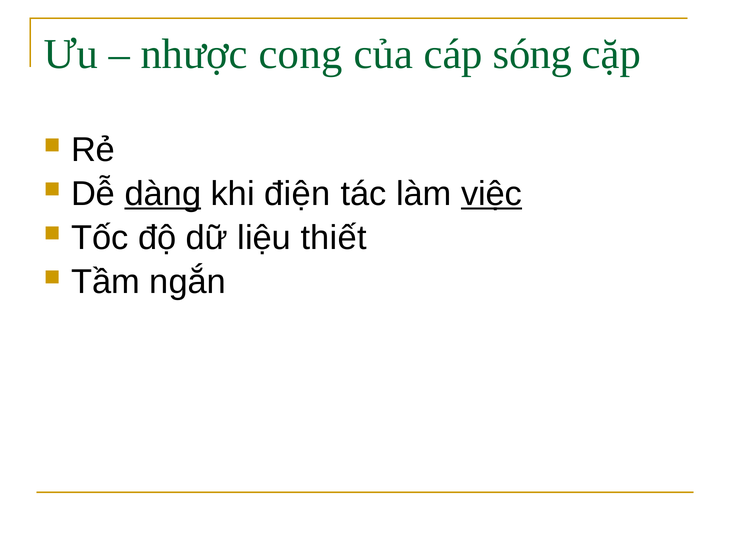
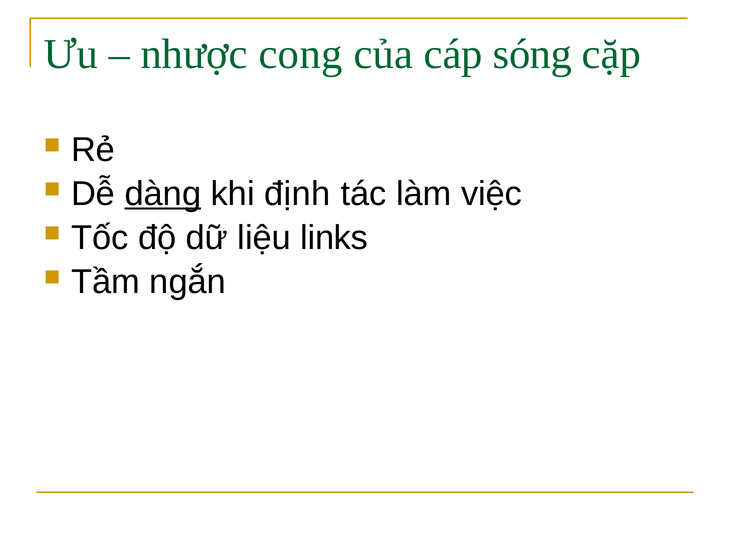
điện: điện -> định
việc underline: present -> none
thiết: thiết -> links
